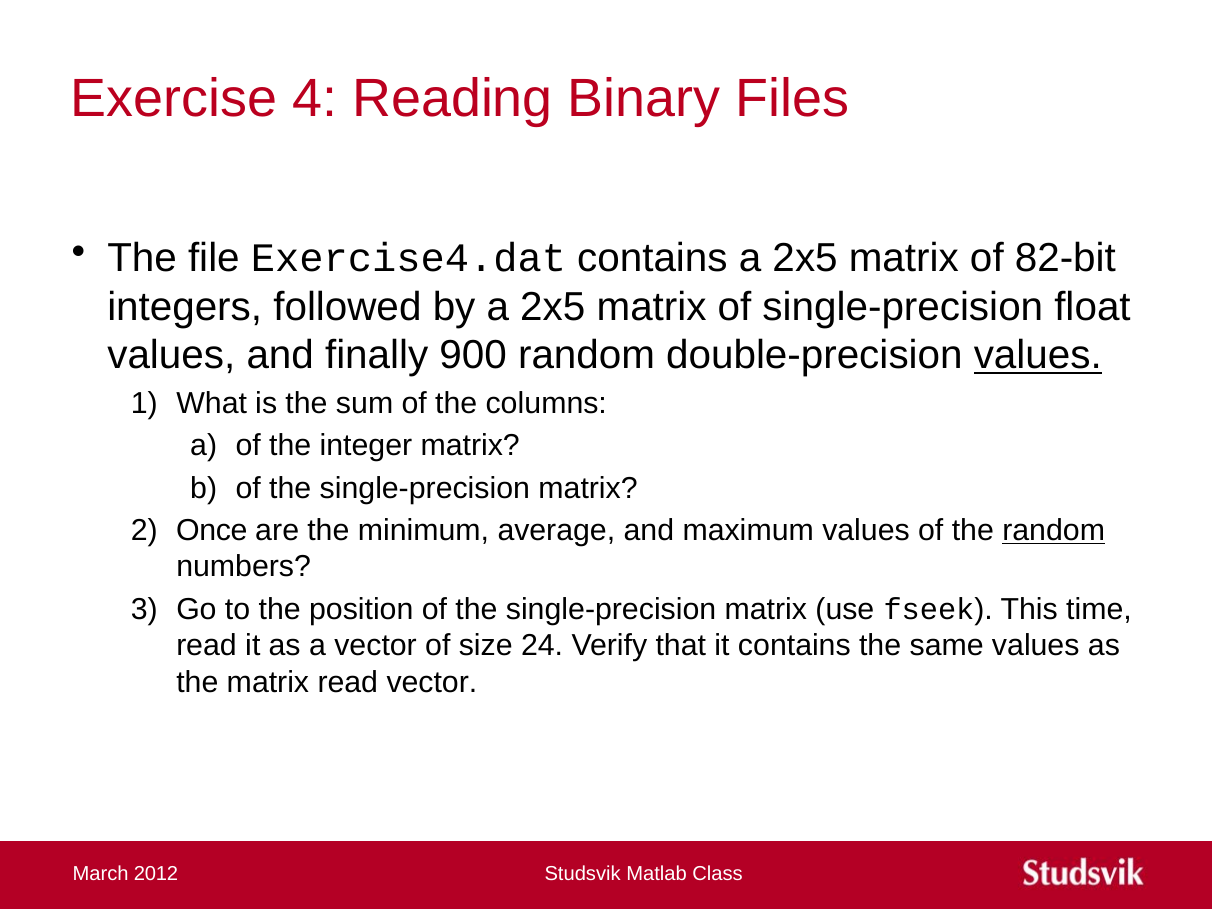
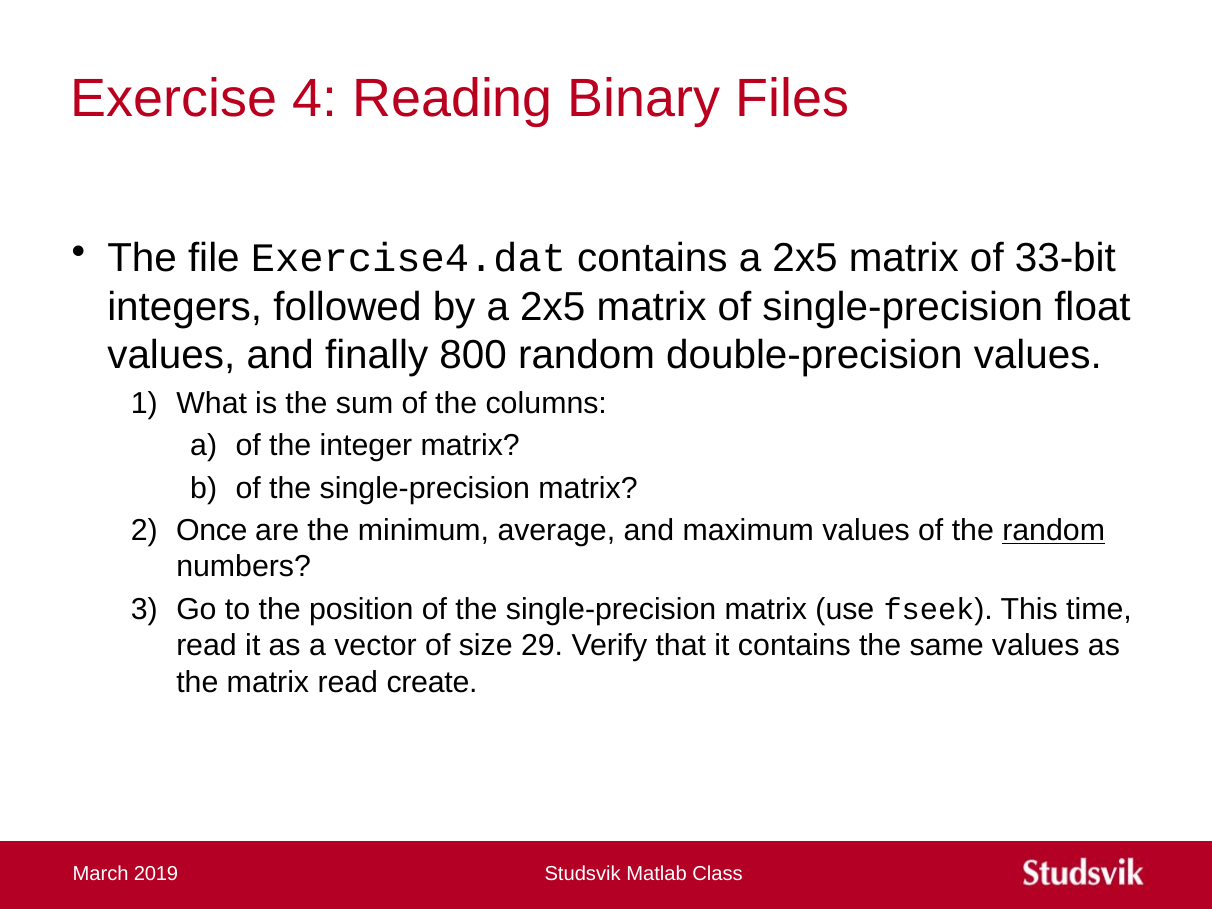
82-bit: 82-bit -> 33-bit
900: 900 -> 800
values at (1038, 356) underline: present -> none
24: 24 -> 29
read vector: vector -> create
2012: 2012 -> 2019
